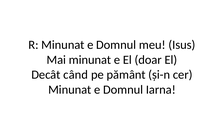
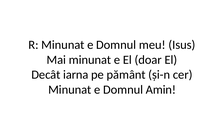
când: când -> iarna
Iarna: Iarna -> Amin
